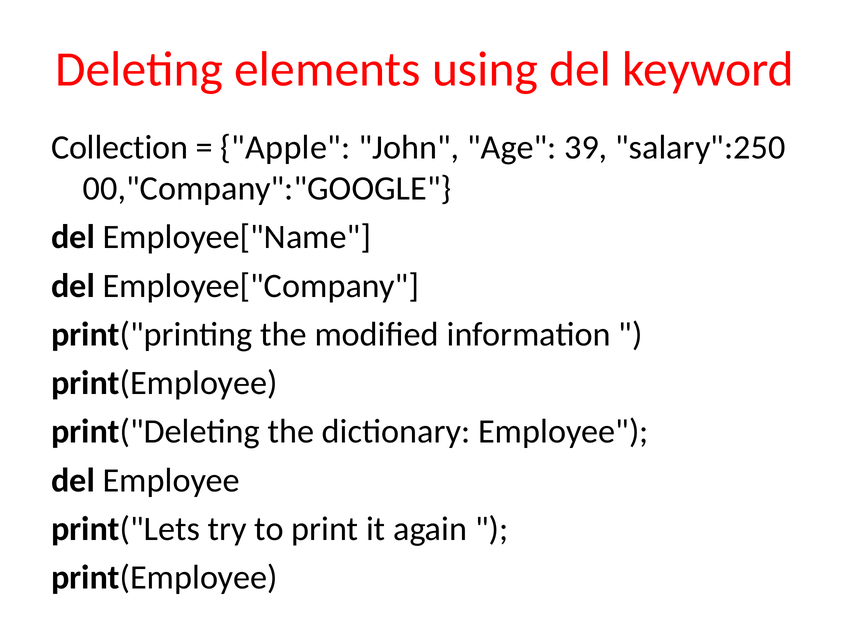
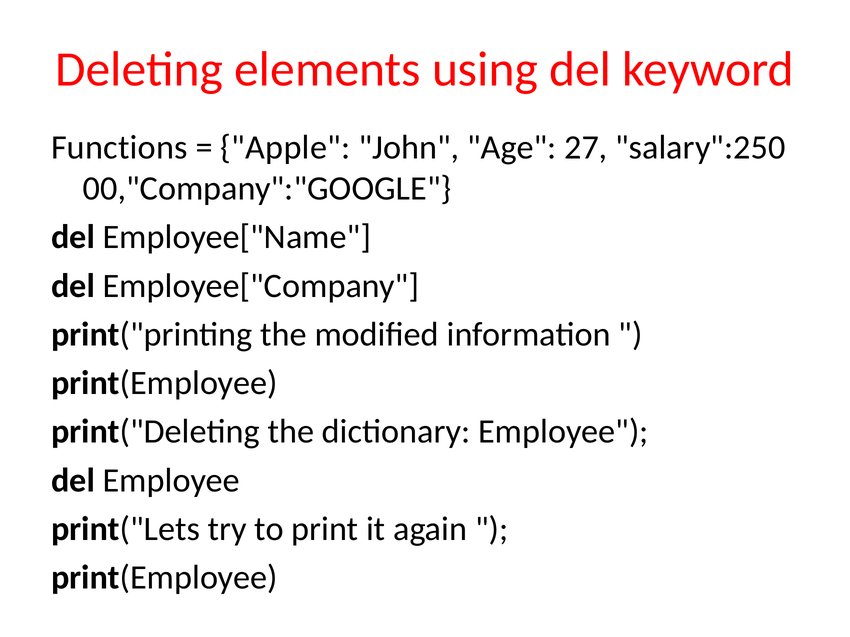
Collection: Collection -> Functions
39: 39 -> 27
